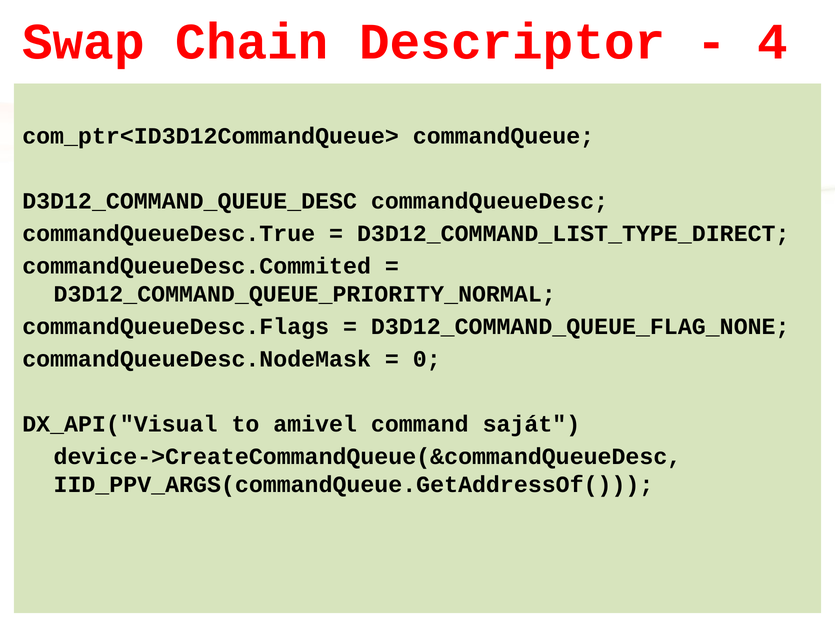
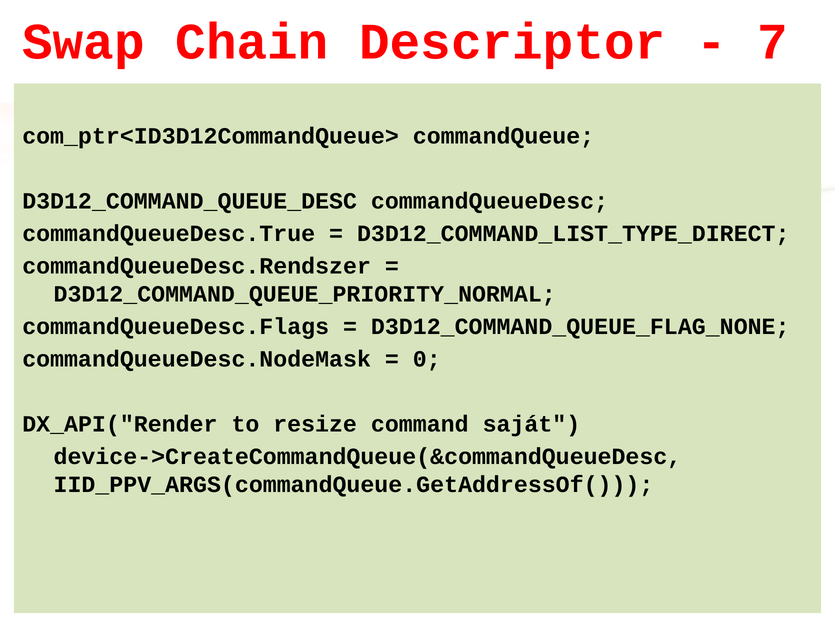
4: 4 -> 7
commandQueueDesc.Commited: commandQueueDesc.Commited -> commandQueueDesc.Rendszer
DX_API("Visual: DX_API("Visual -> DX_API("Render
amivel: amivel -> resize
